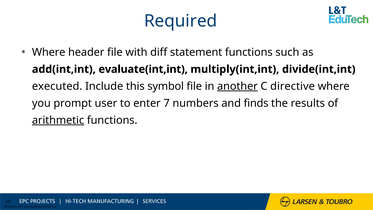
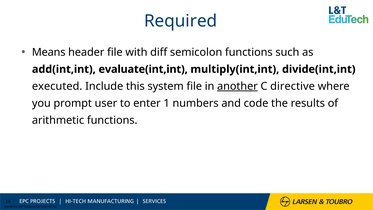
Where at (49, 52): Where -> Means
statement: statement -> semicolon
symbol: symbol -> system
7: 7 -> 1
finds: finds -> code
arithmetic underline: present -> none
